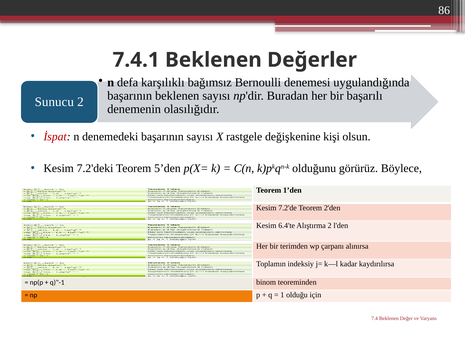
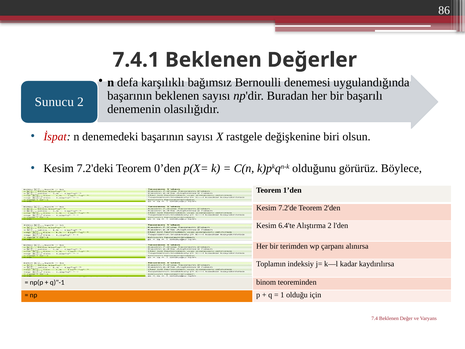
kişi: kişi -> biri
5’den: 5’den -> 0’den
